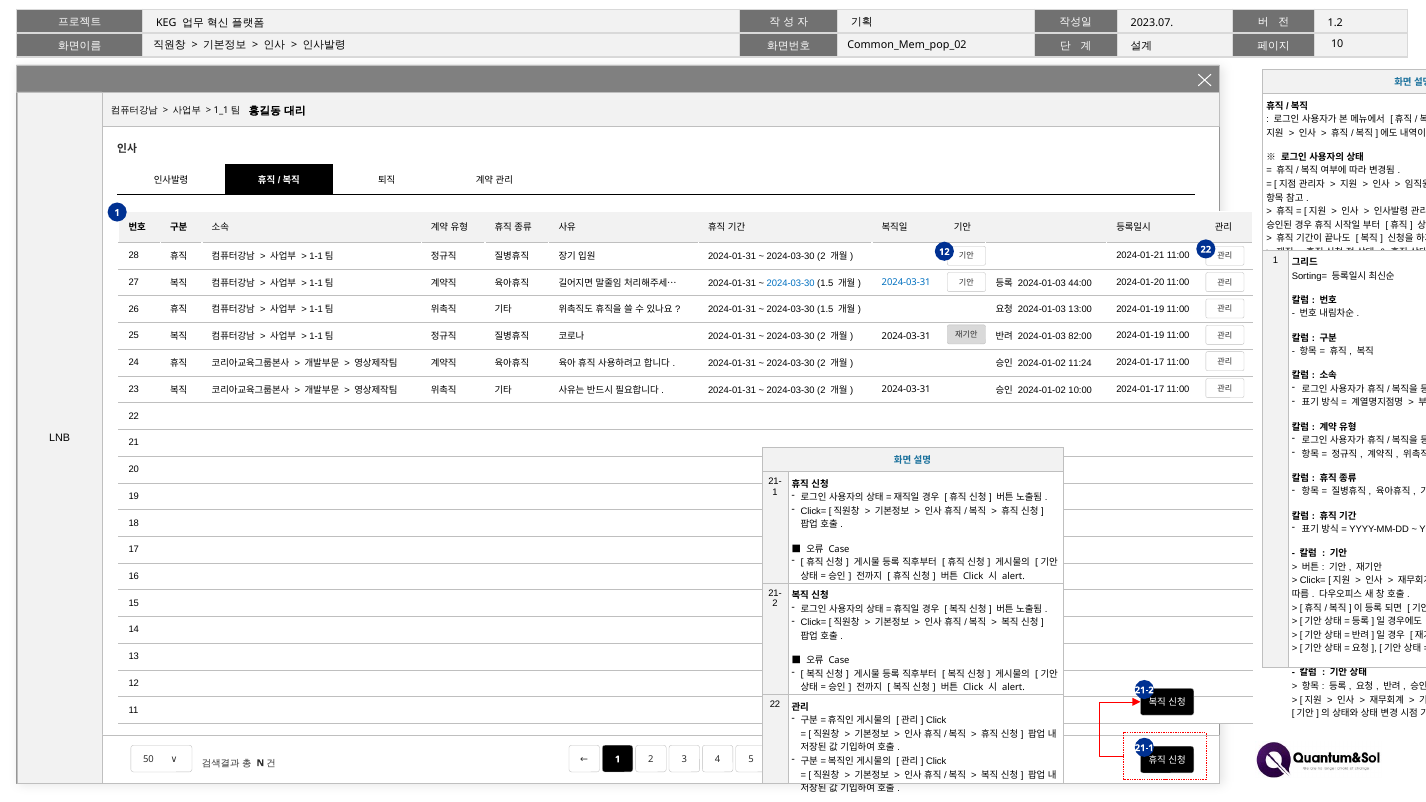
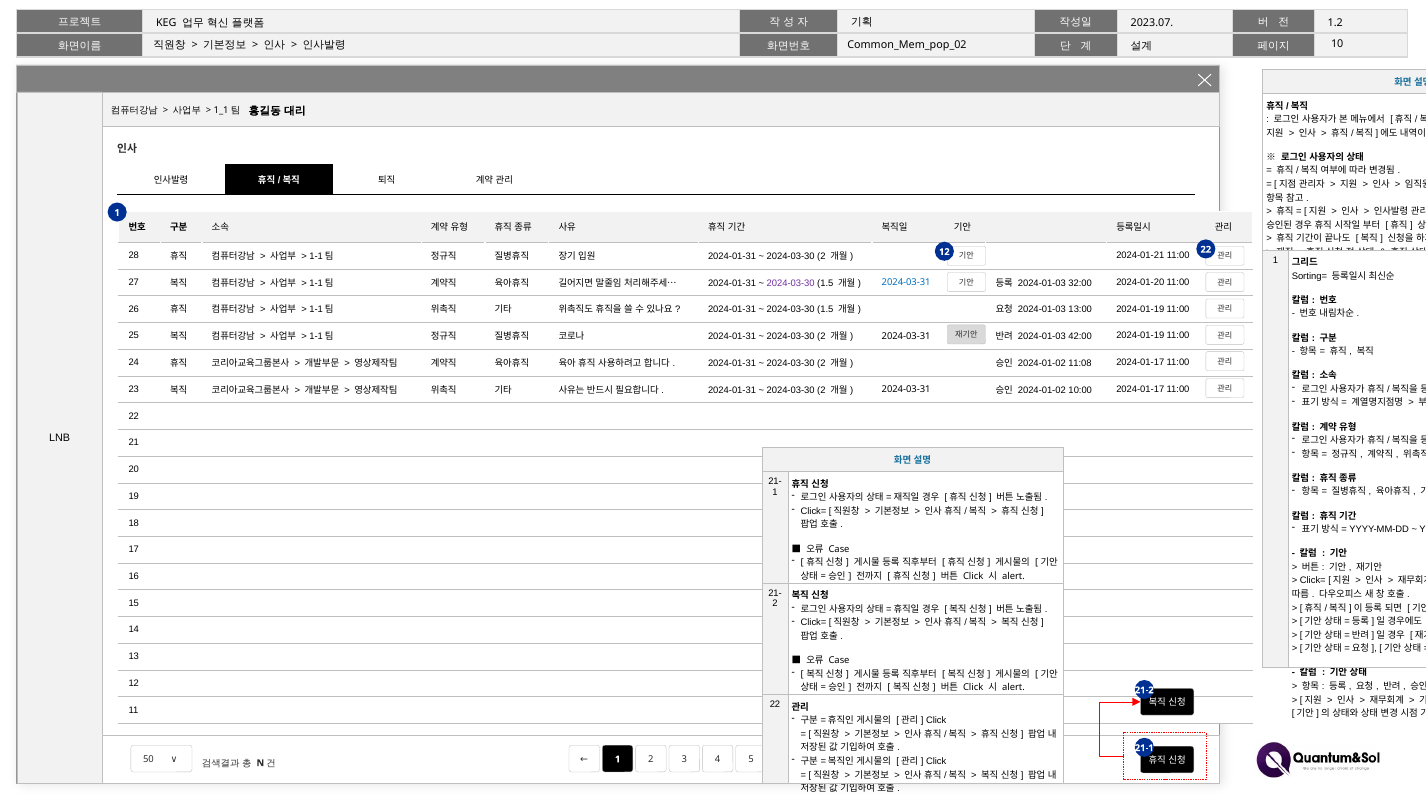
2024-03-30 at (791, 283) colour: blue -> purple
44:00: 44:00 -> 32:00
82:00: 82:00 -> 42:00
11:24: 11:24 -> 11:08
